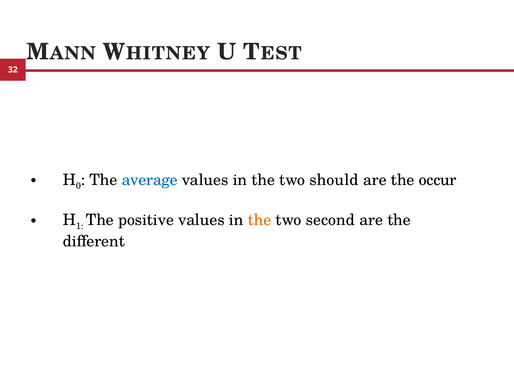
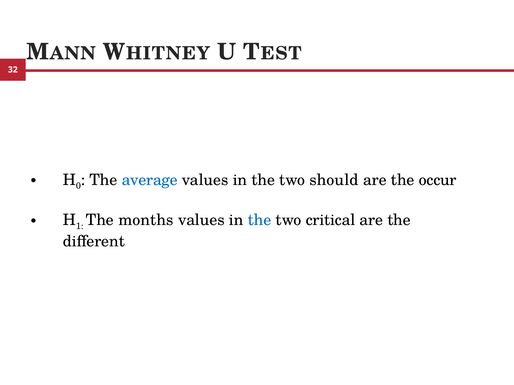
positive: positive -> months
the at (260, 220) colour: orange -> blue
second: second -> critical
